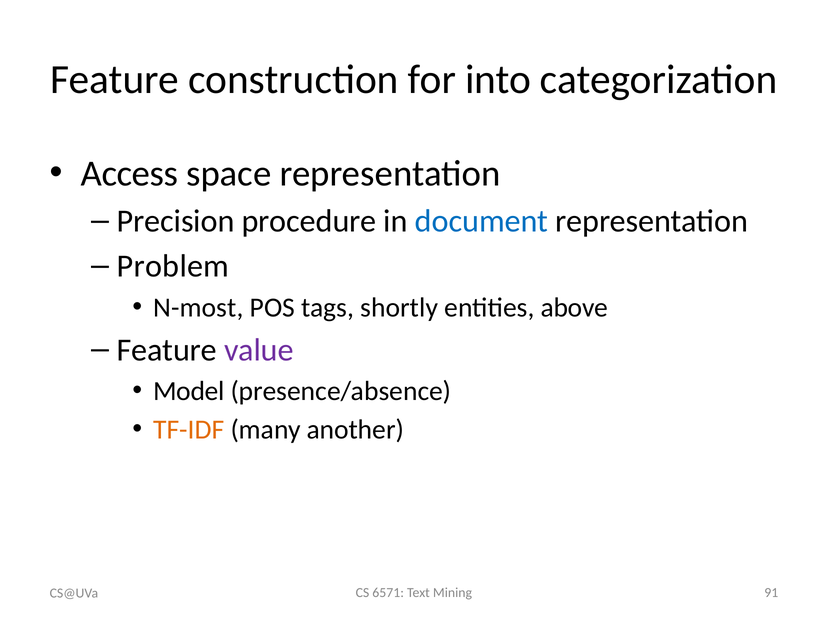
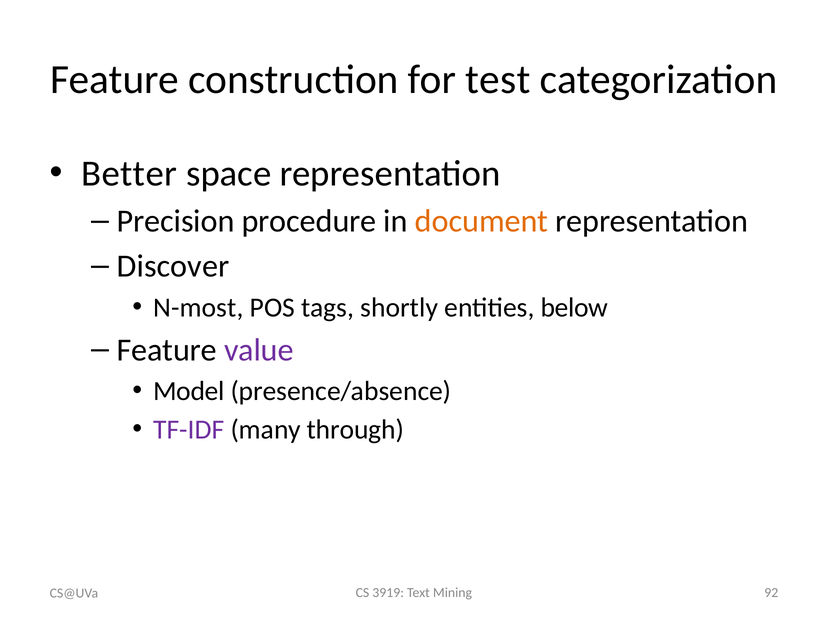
into: into -> test
Access: Access -> Better
document colour: blue -> orange
Problem: Problem -> Discover
above: above -> below
TF-IDF colour: orange -> purple
another: another -> through
6571: 6571 -> 3919
91: 91 -> 92
